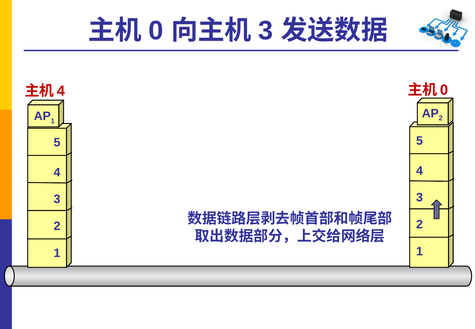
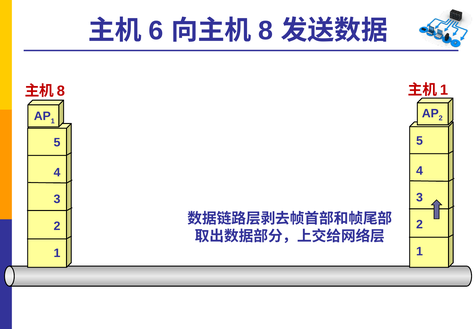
0 at (156, 31): 0 -> 6
3 at (266, 31): 3 -> 8
0 at (444, 90): 0 -> 1
4 at (61, 91): 4 -> 8
